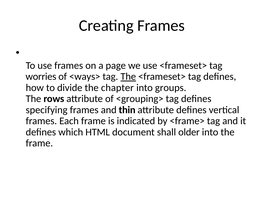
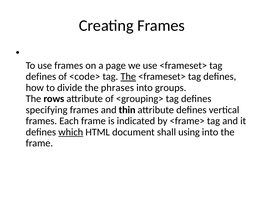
worries at (41, 77): worries -> defines
<ways>: <ways> -> <code>
chapter: chapter -> phrases
which underline: none -> present
older: older -> using
